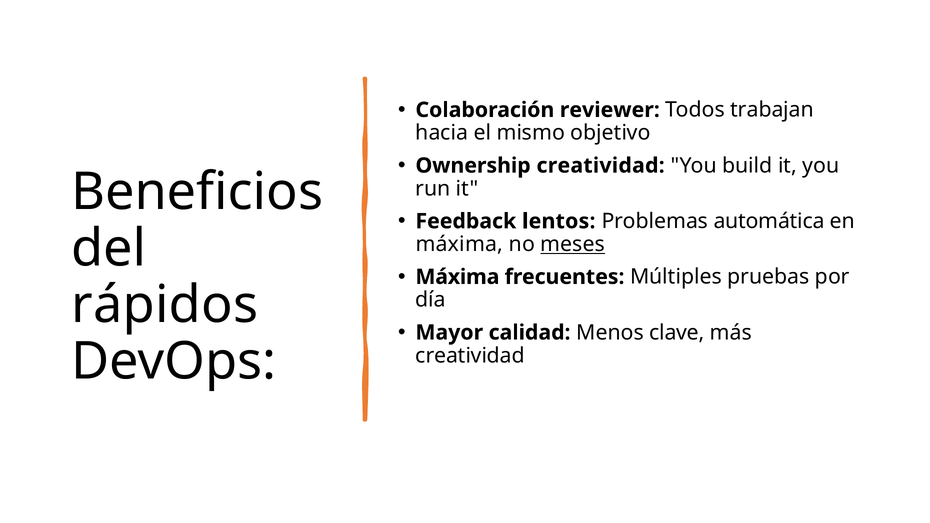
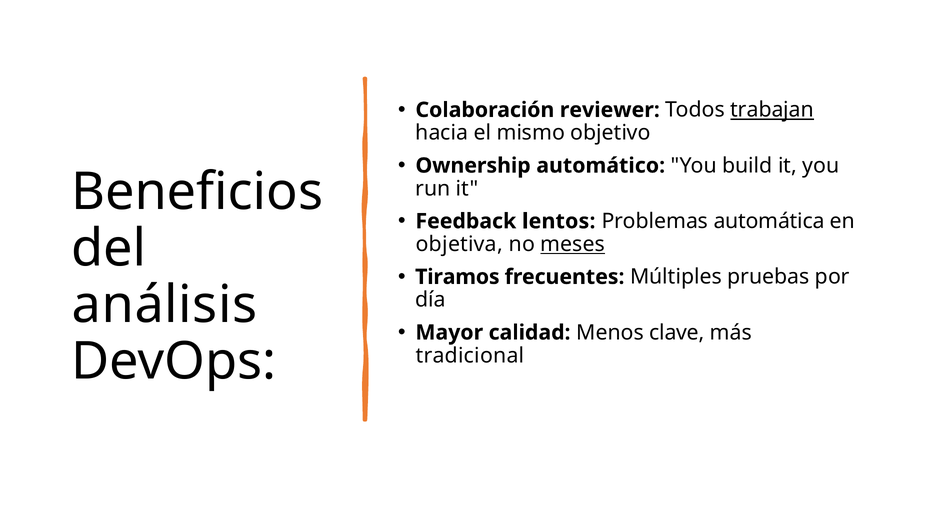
trabajan underline: none -> present
Ownership creatividad: creatividad -> automático
máxima at (459, 244): máxima -> objetiva
Máxima at (457, 277): Máxima -> Tiramos
rápidos: rápidos -> análisis
creatividad at (470, 356): creatividad -> tradicional
